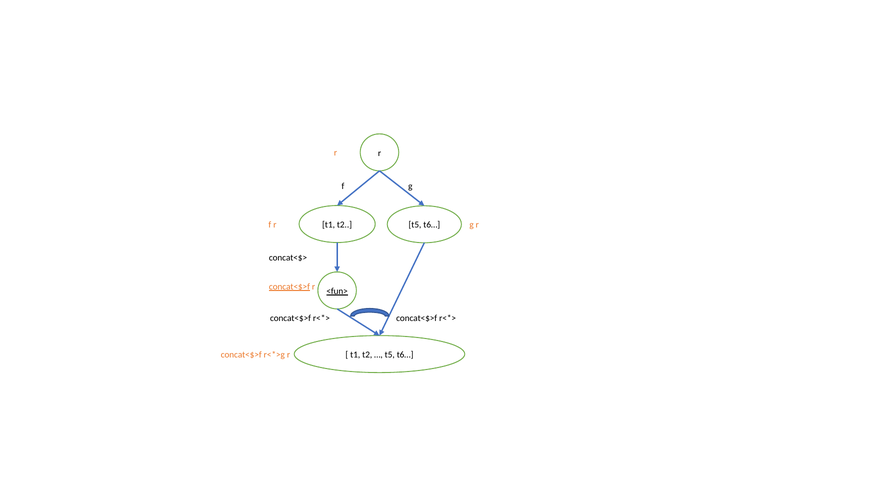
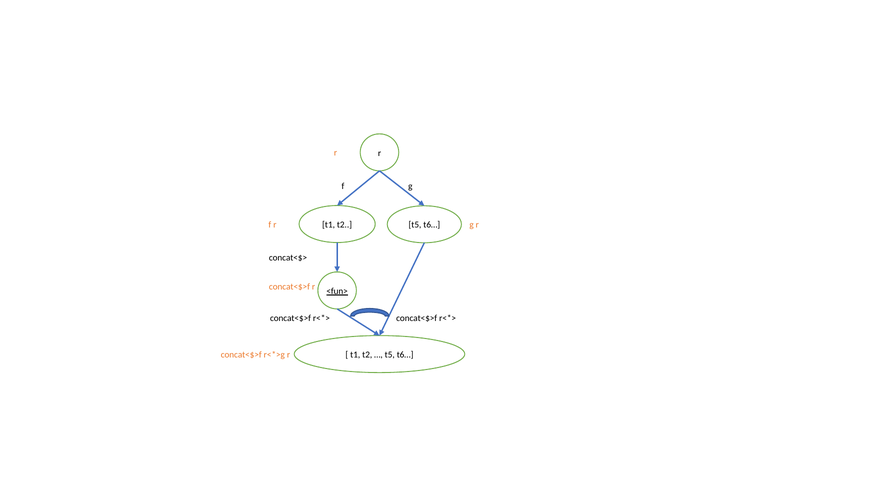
concat<$>f at (289, 287) underline: present -> none
